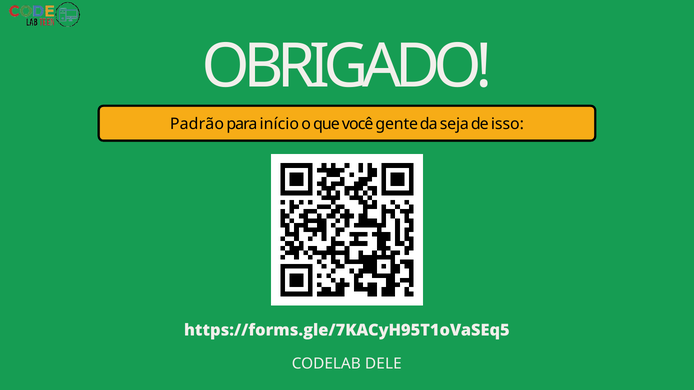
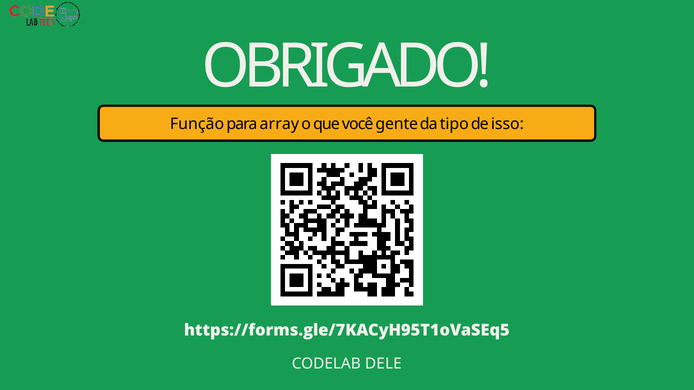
Padrão: Padrão -> Função
início: início -> array
seja: seja -> tipo
